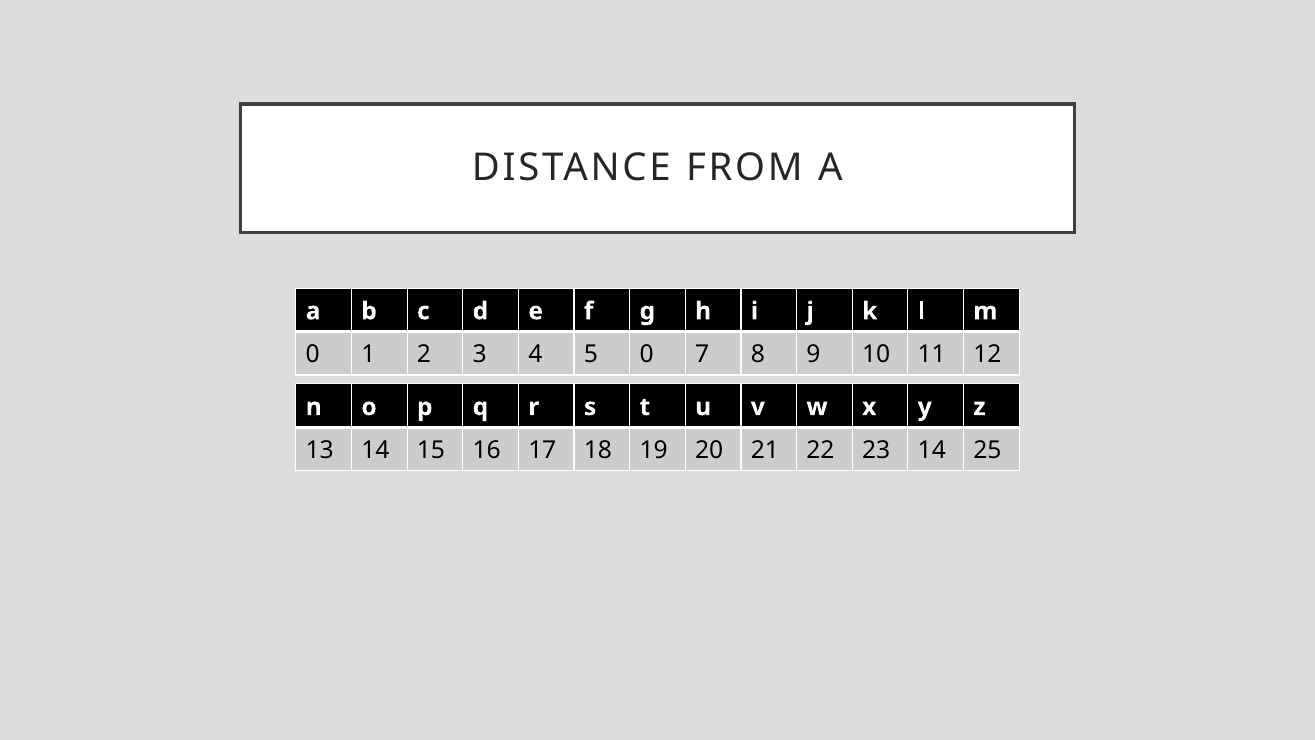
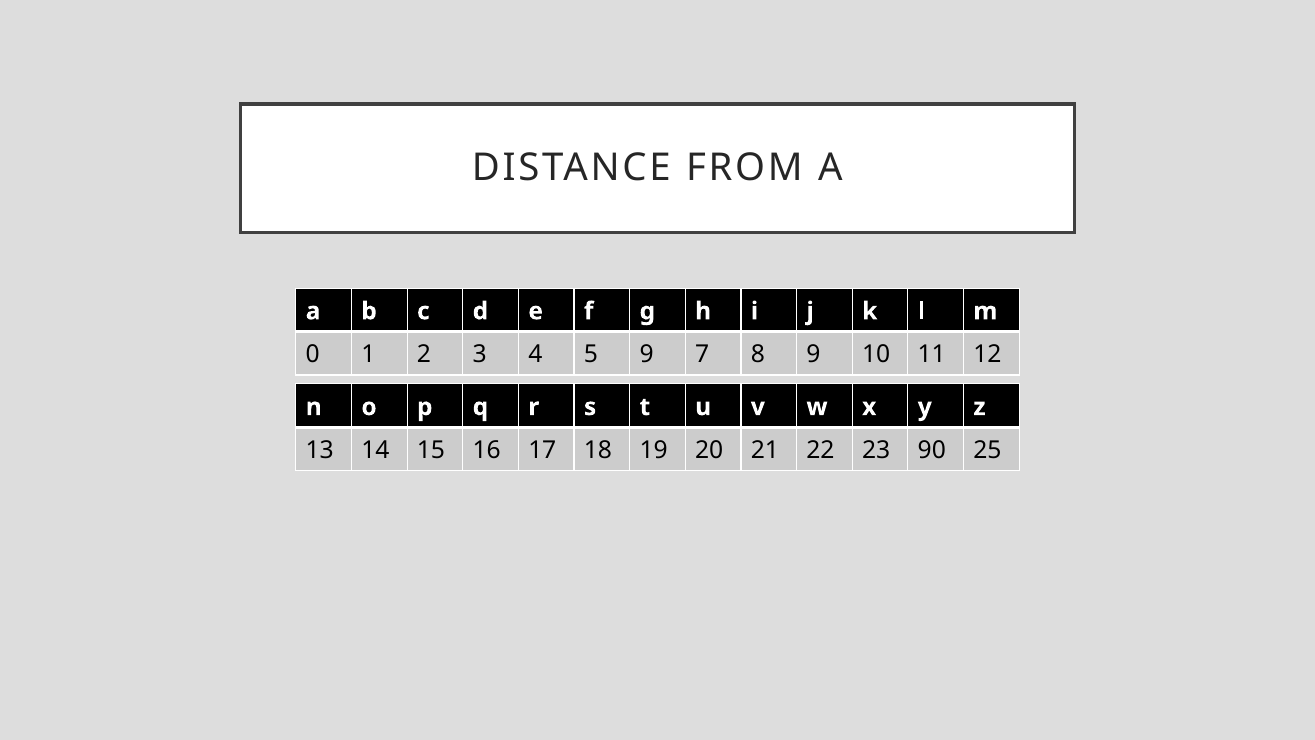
5 0: 0 -> 9
23 14: 14 -> 90
